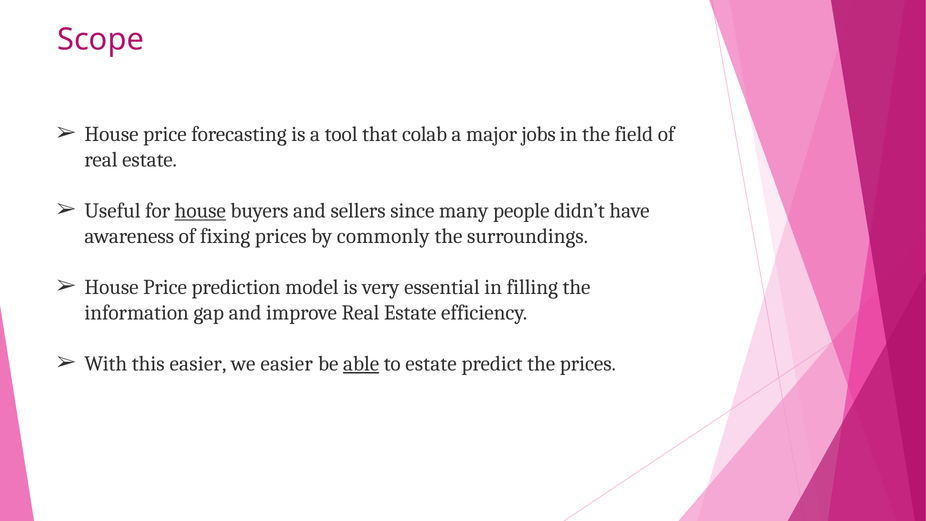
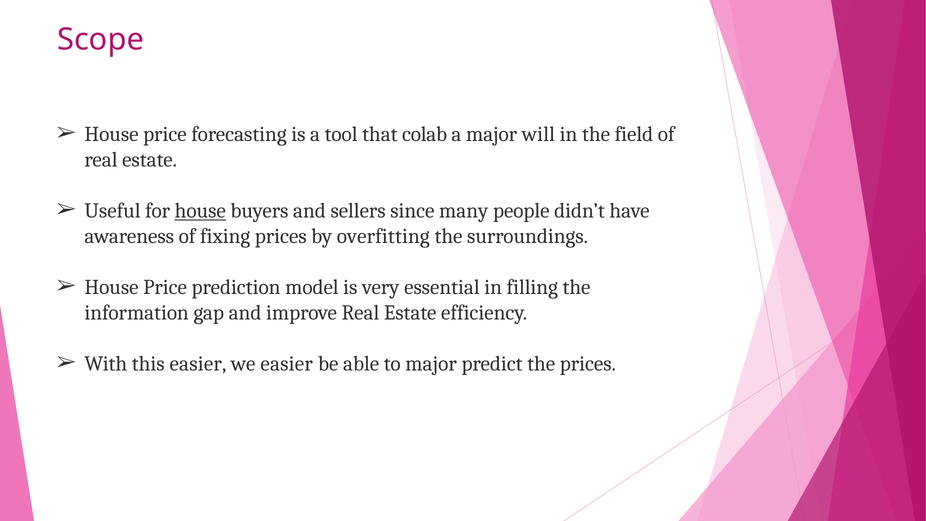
jobs: jobs -> will
commonly: commonly -> overfitting
able underline: present -> none
to estate: estate -> major
